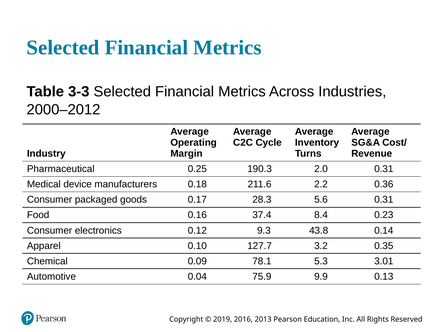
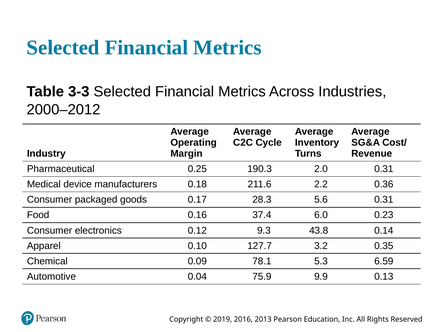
8.4: 8.4 -> 6.0
3.01: 3.01 -> 6.59
